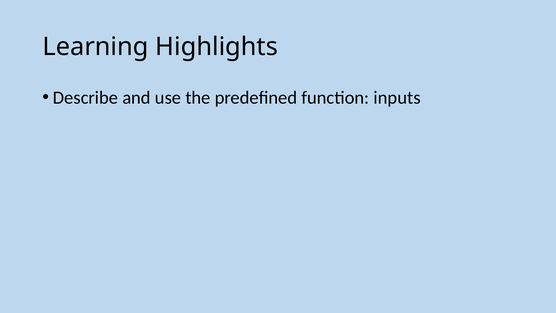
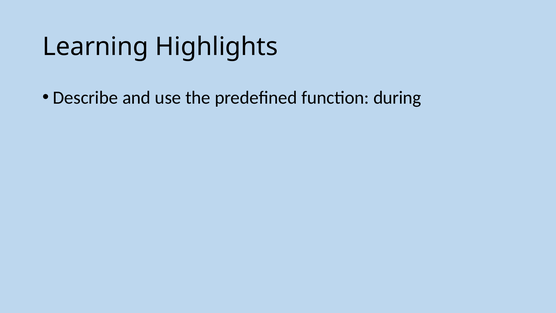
inputs: inputs -> during
